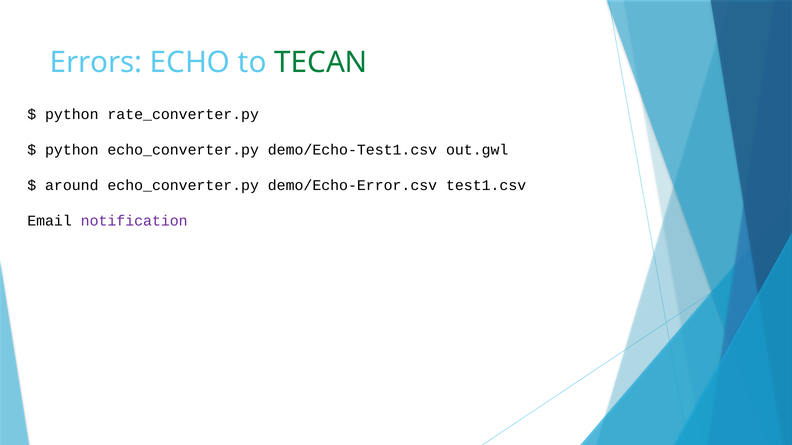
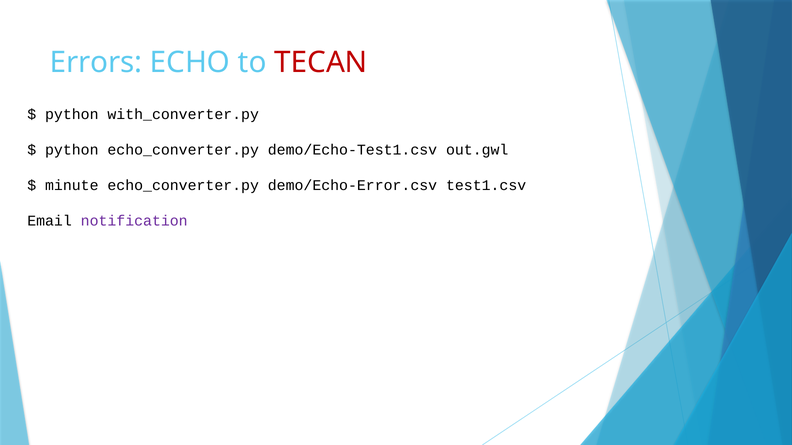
TECAN colour: green -> red
rate_converter.py: rate_converter.py -> with_converter.py
around: around -> minute
